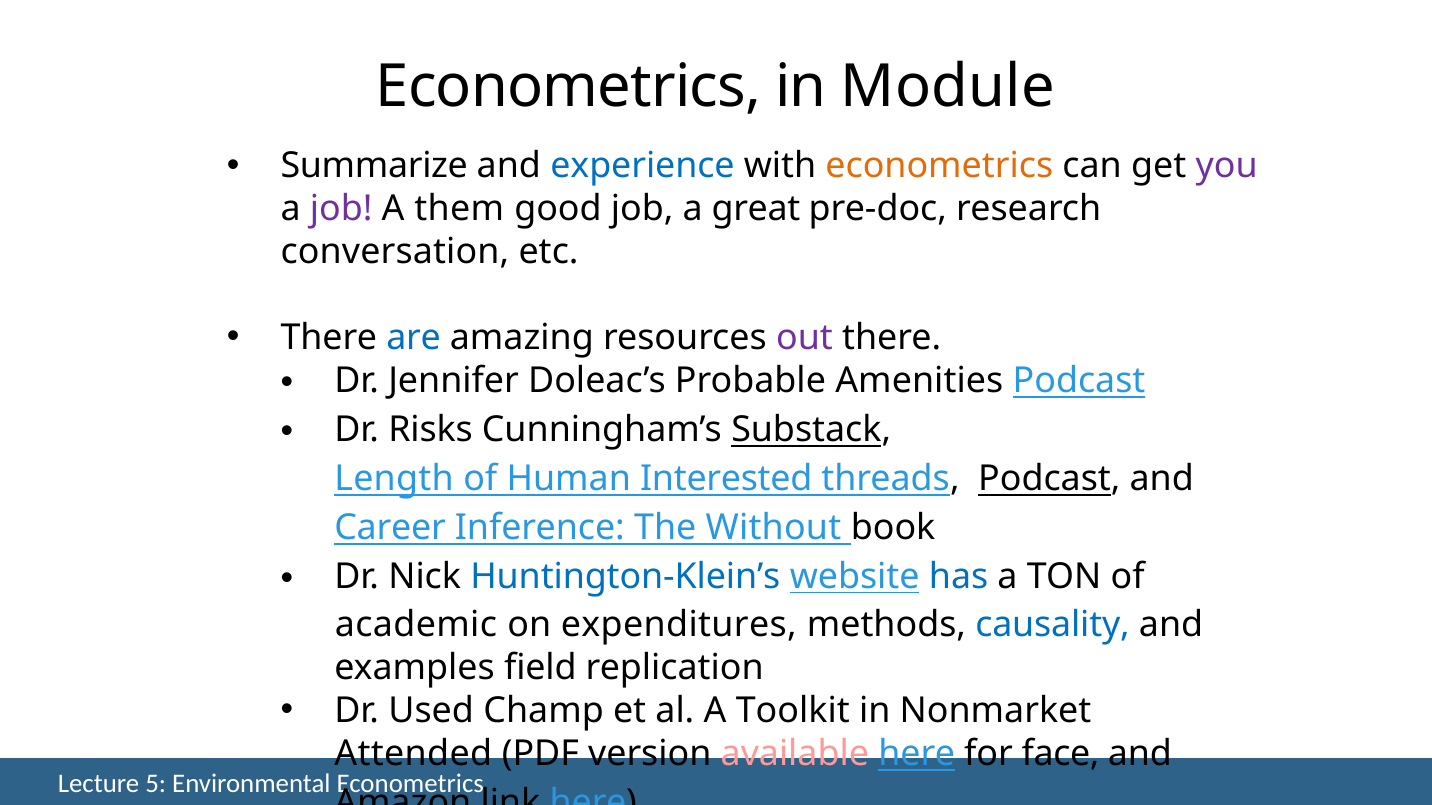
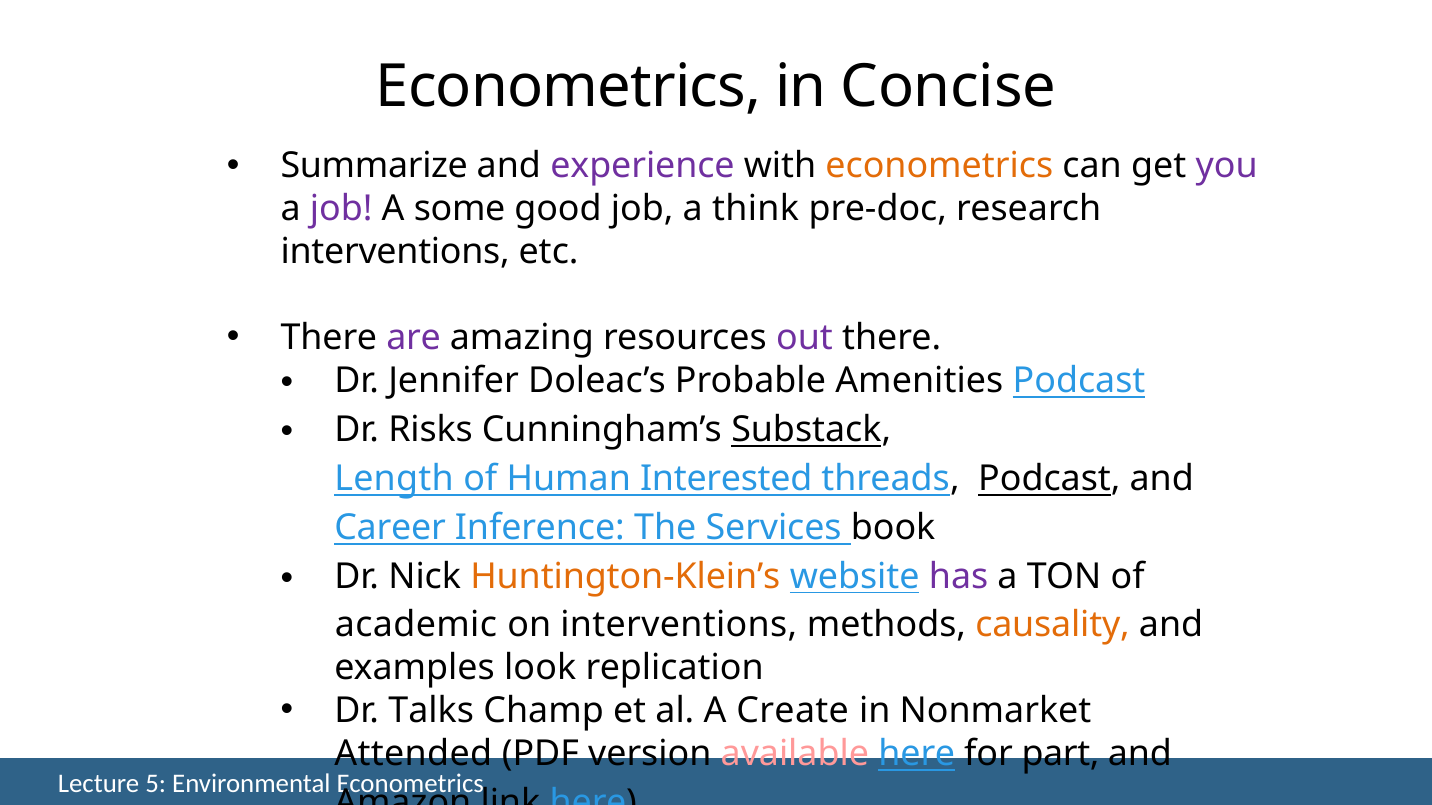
Module: Module -> Concise
experience colour: blue -> purple
them: them -> some
great: great -> think
conversation at (395, 252): conversation -> interventions
are colour: blue -> purple
Without: Without -> Services
Huntington-Klein’s colour: blue -> orange
has colour: blue -> purple
on expenditures: expenditures -> interventions
causality colour: blue -> orange
field: field -> look
Used: Used -> Talks
Toolkit: Toolkit -> Create
face: face -> part
